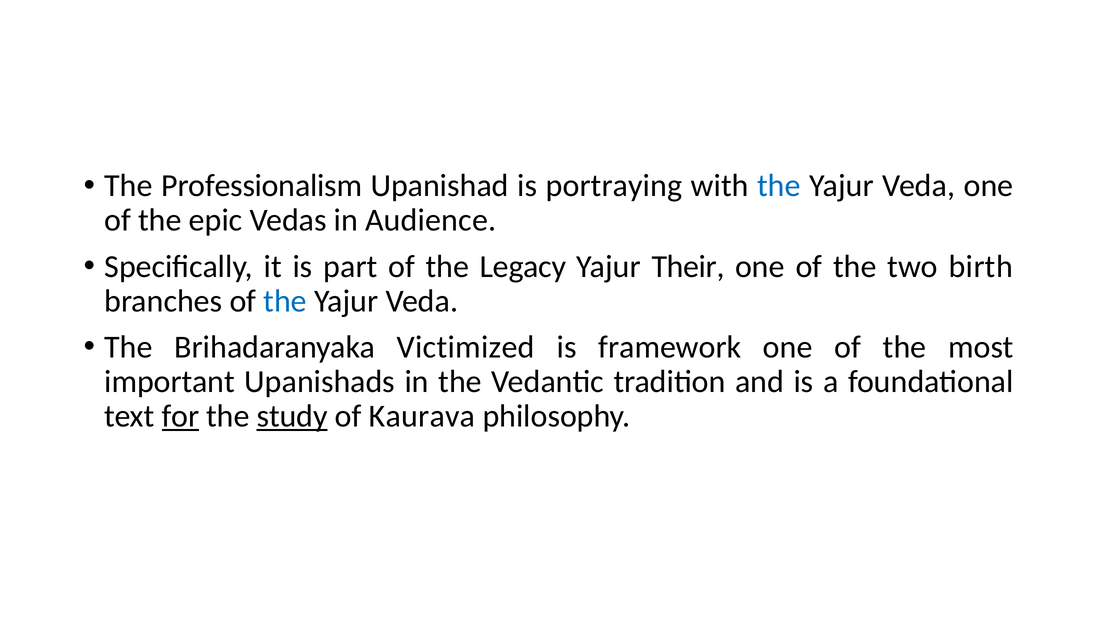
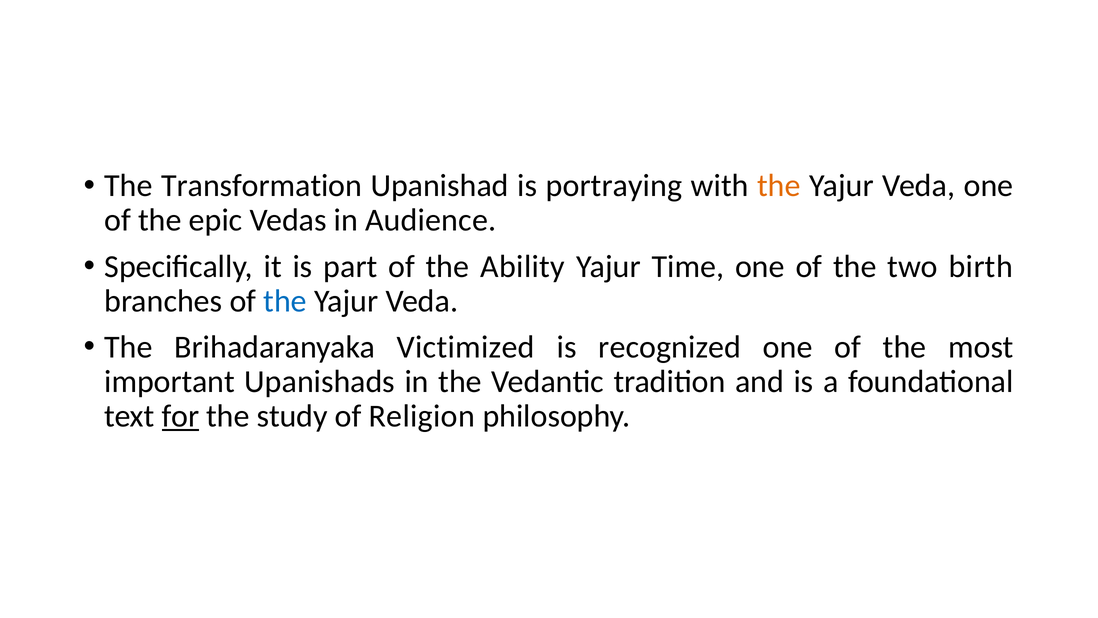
Professionalism: Professionalism -> Transformation
the at (779, 186) colour: blue -> orange
Legacy: Legacy -> Ability
Their: Their -> Time
framework: framework -> recognized
study underline: present -> none
Kaurava: Kaurava -> Religion
